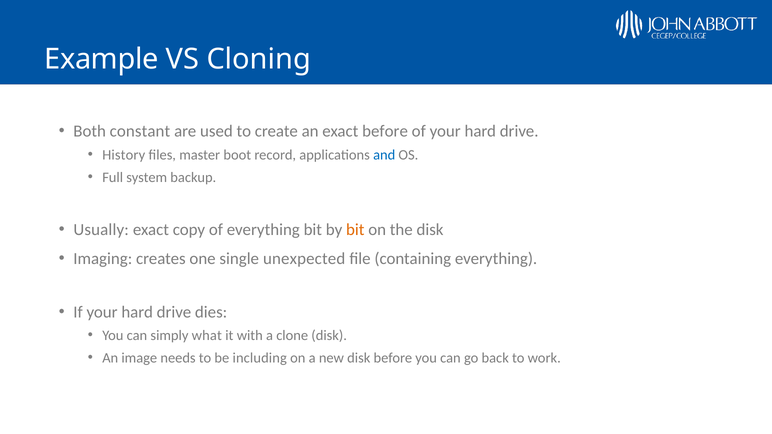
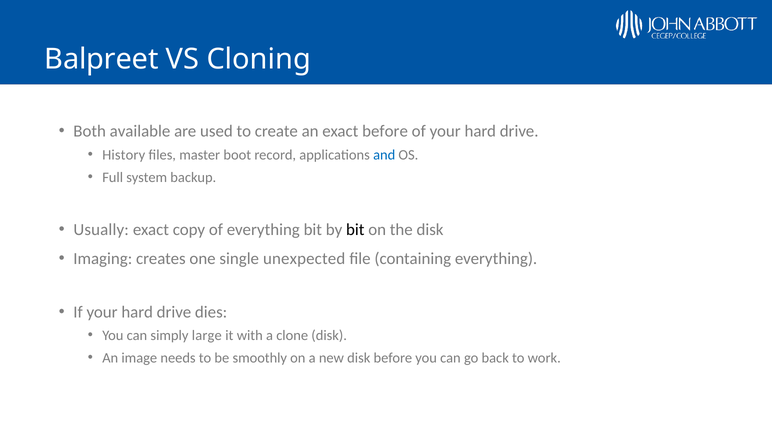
Example: Example -> Balpreet
constant: constant -> available
bit at (355, 230) colour: orange -> black
what: what -> large
including: including -> smoothly
